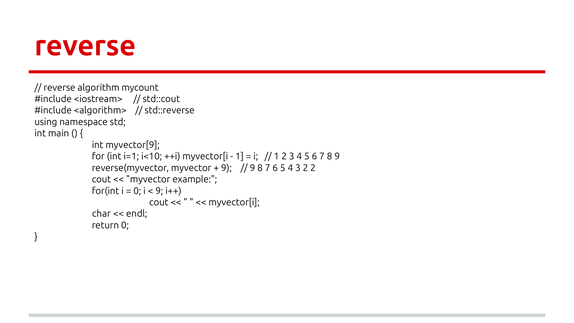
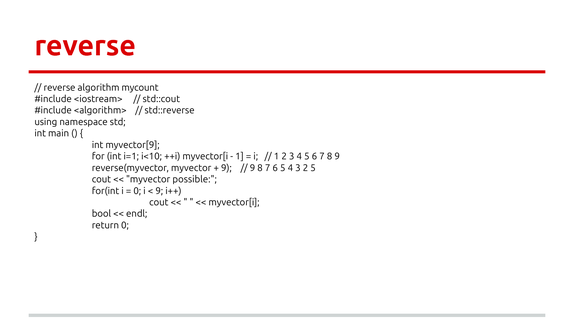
2 2: 2 -> 5
example: example -> possible
char: char -> bool
